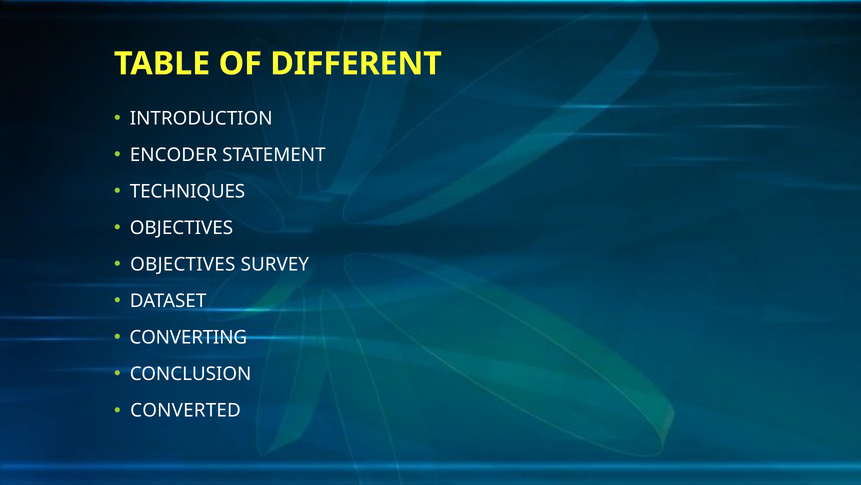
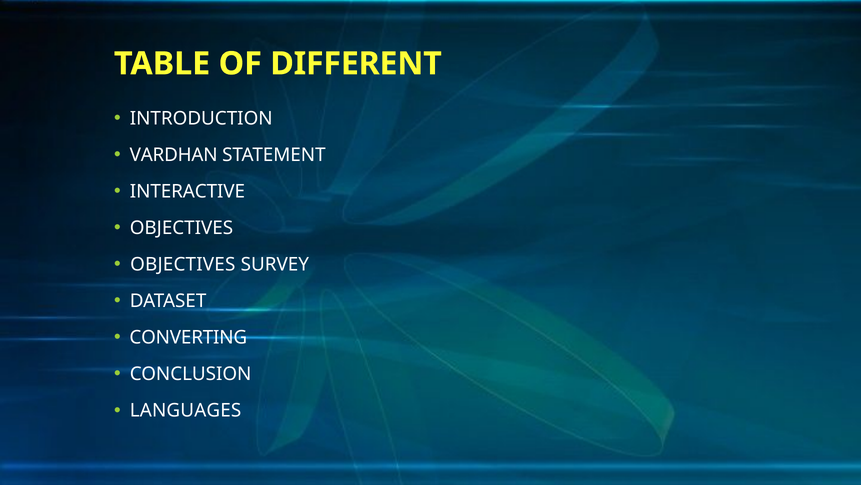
ENCODER: ENCODER -> VARDHAN
TECHNIQUES: TECHNIQUES -> INTERACTIVE
CONVERTED: CONVERTED -> LANGUAGES
